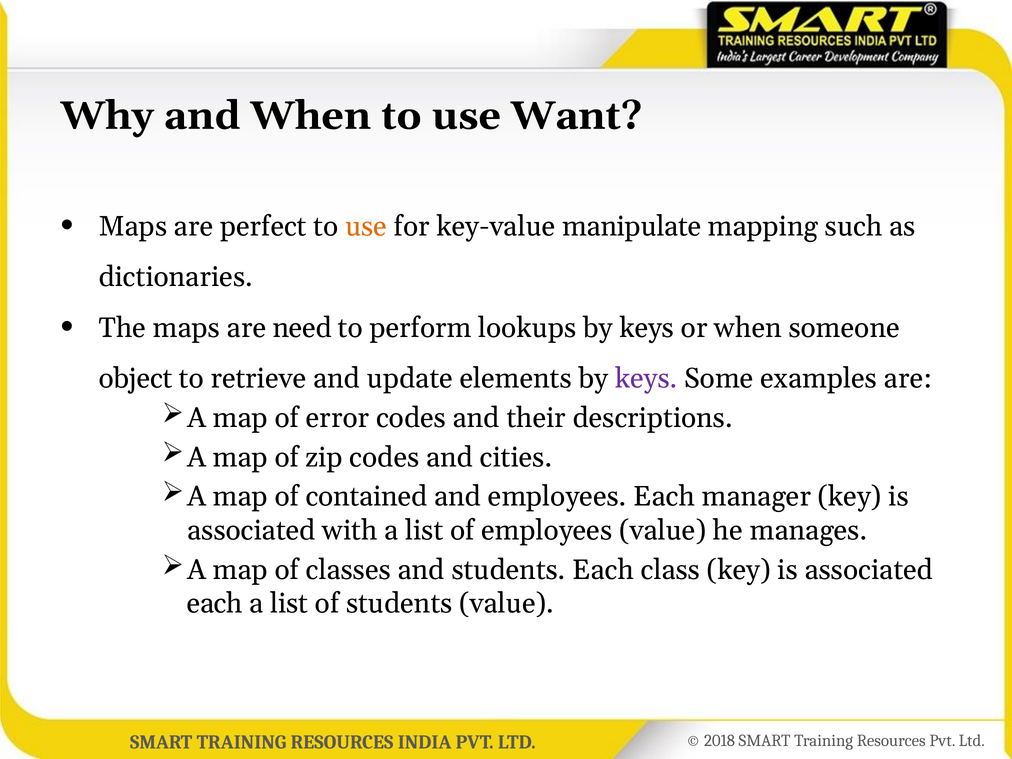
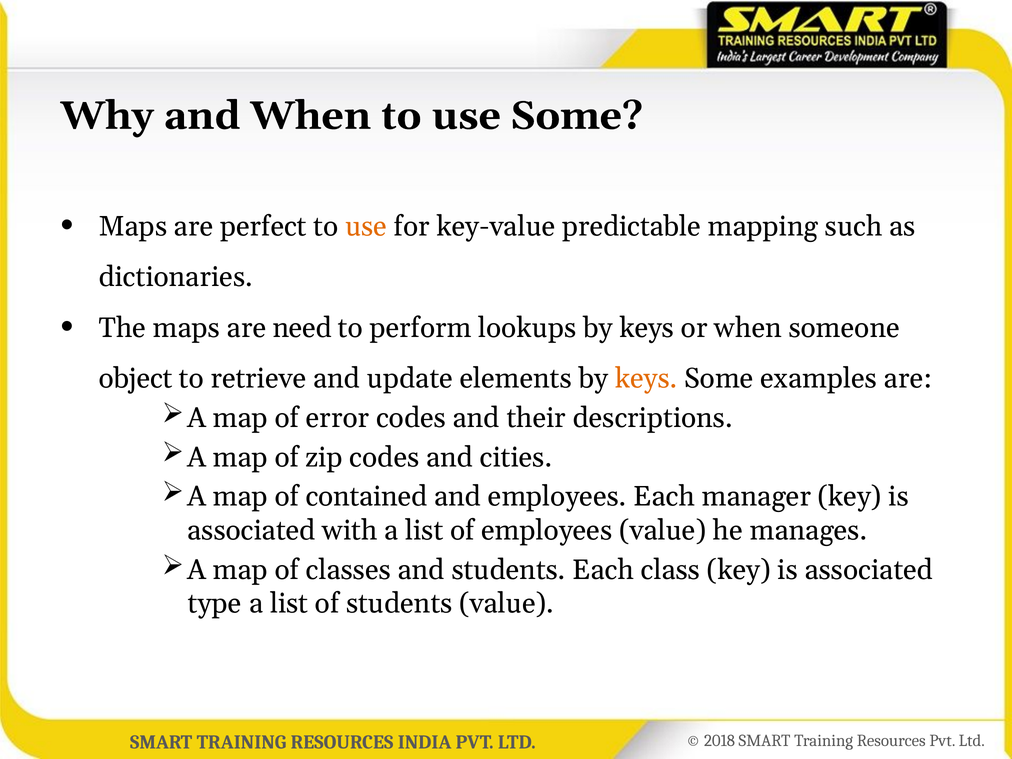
use Want: Want -> Some
manipulate: manipulate -> predictable
keys at (646, 378) colour: purple -> orange
each at (215, 604): each -> type
